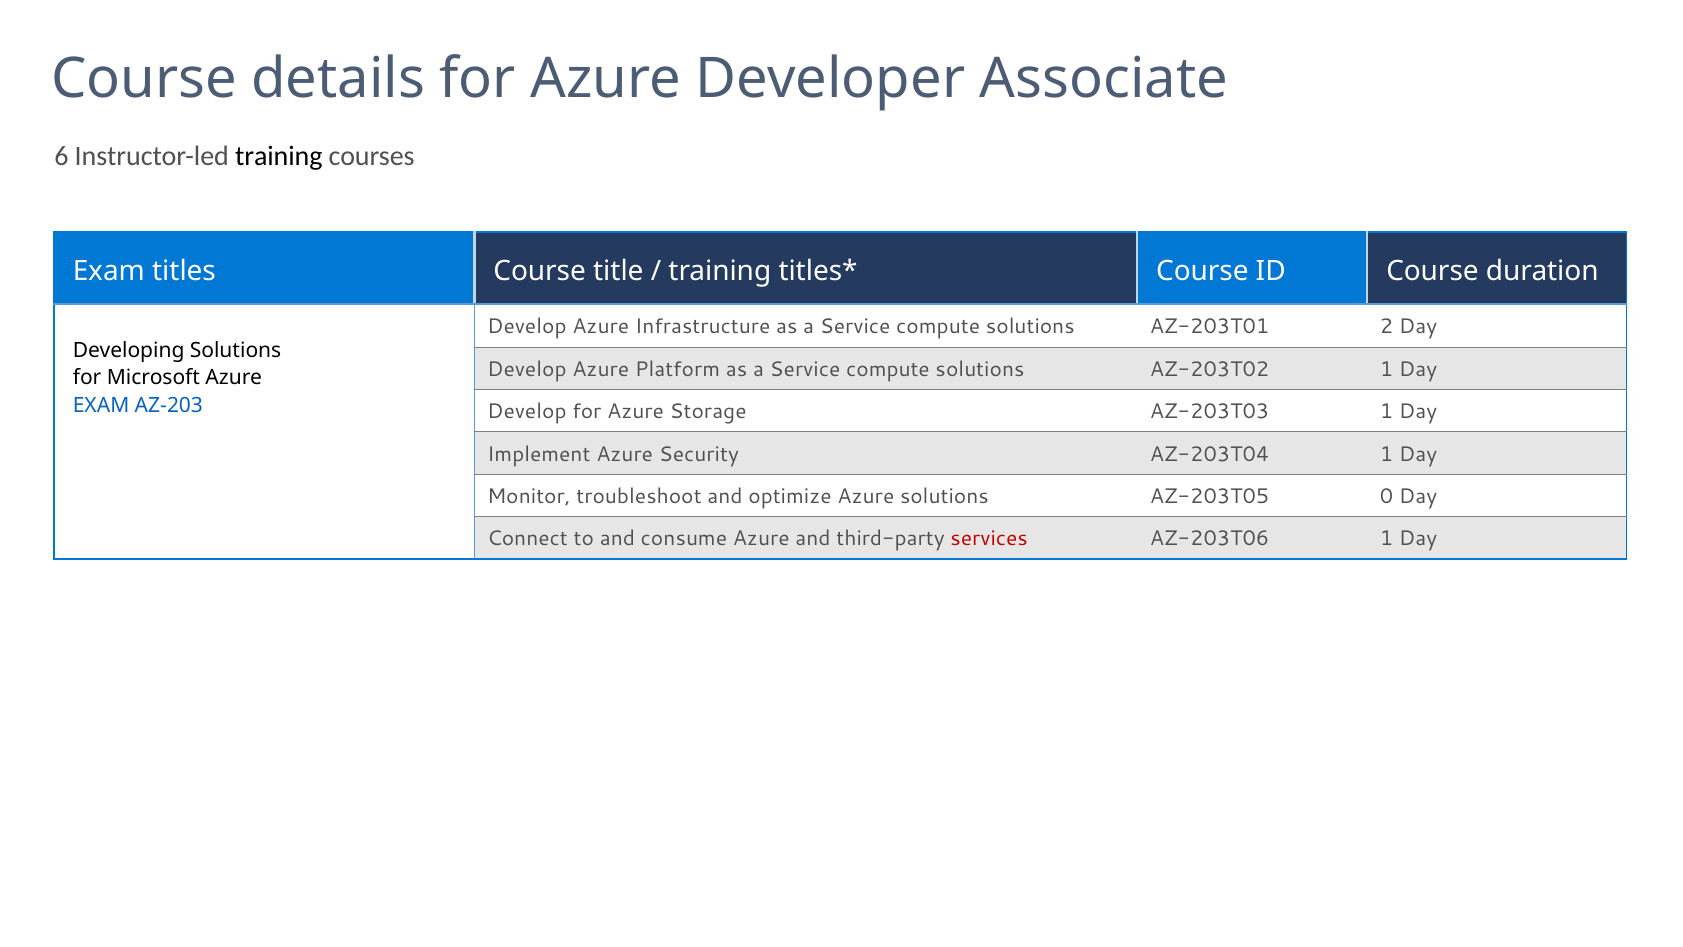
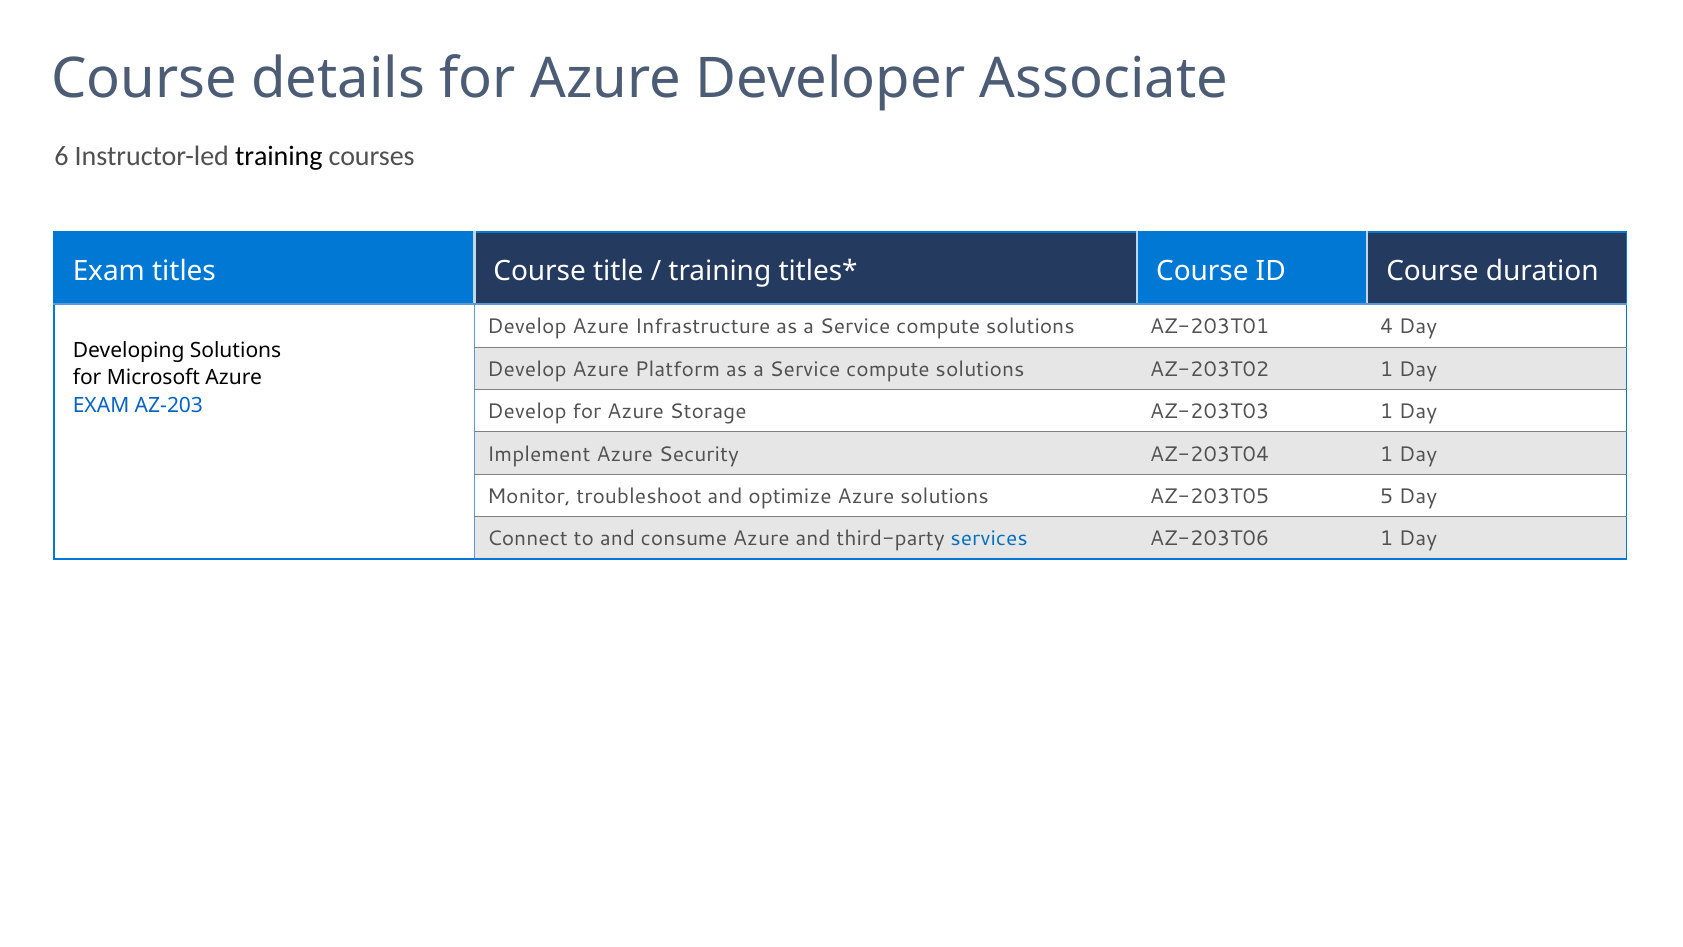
2: 2 -> 4
0: 0 -> 5
services colour: red -> blue
